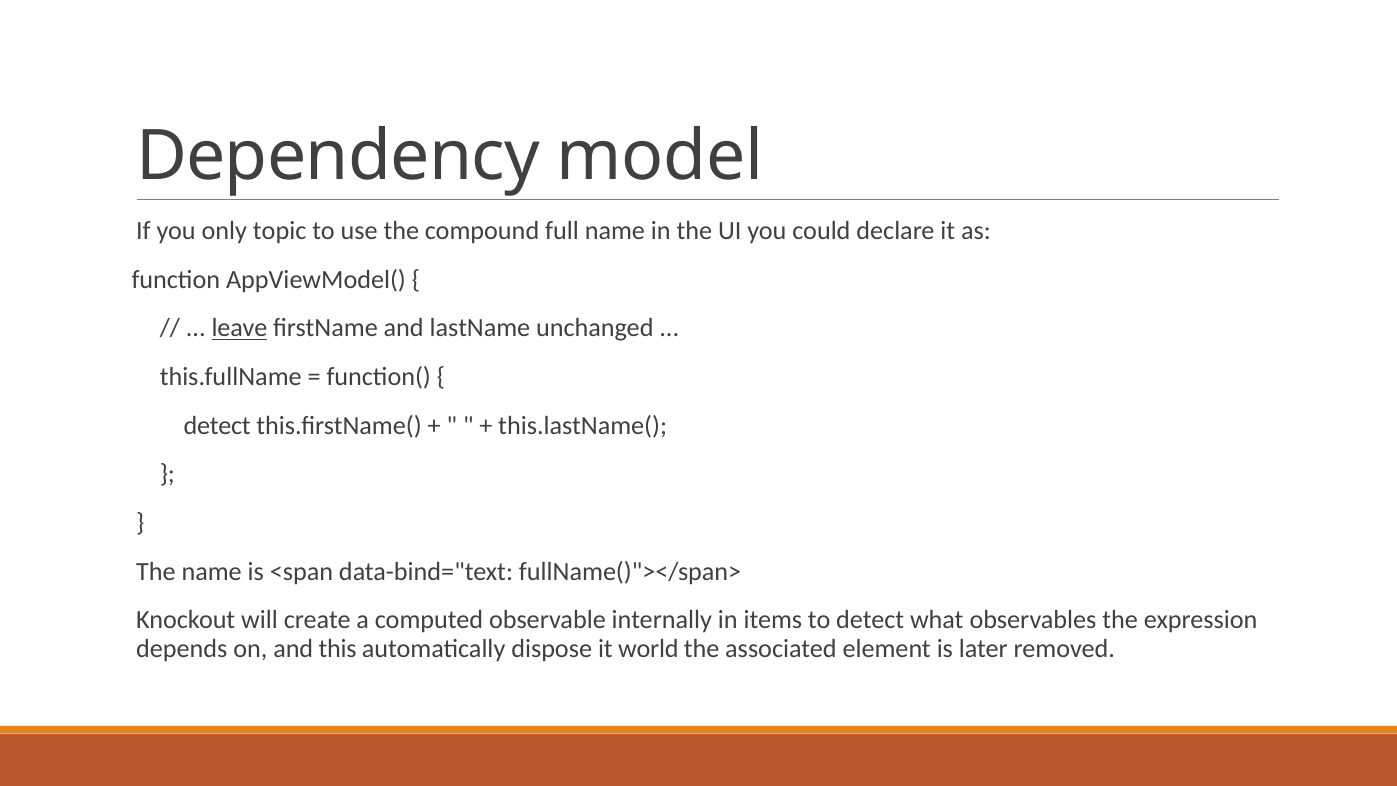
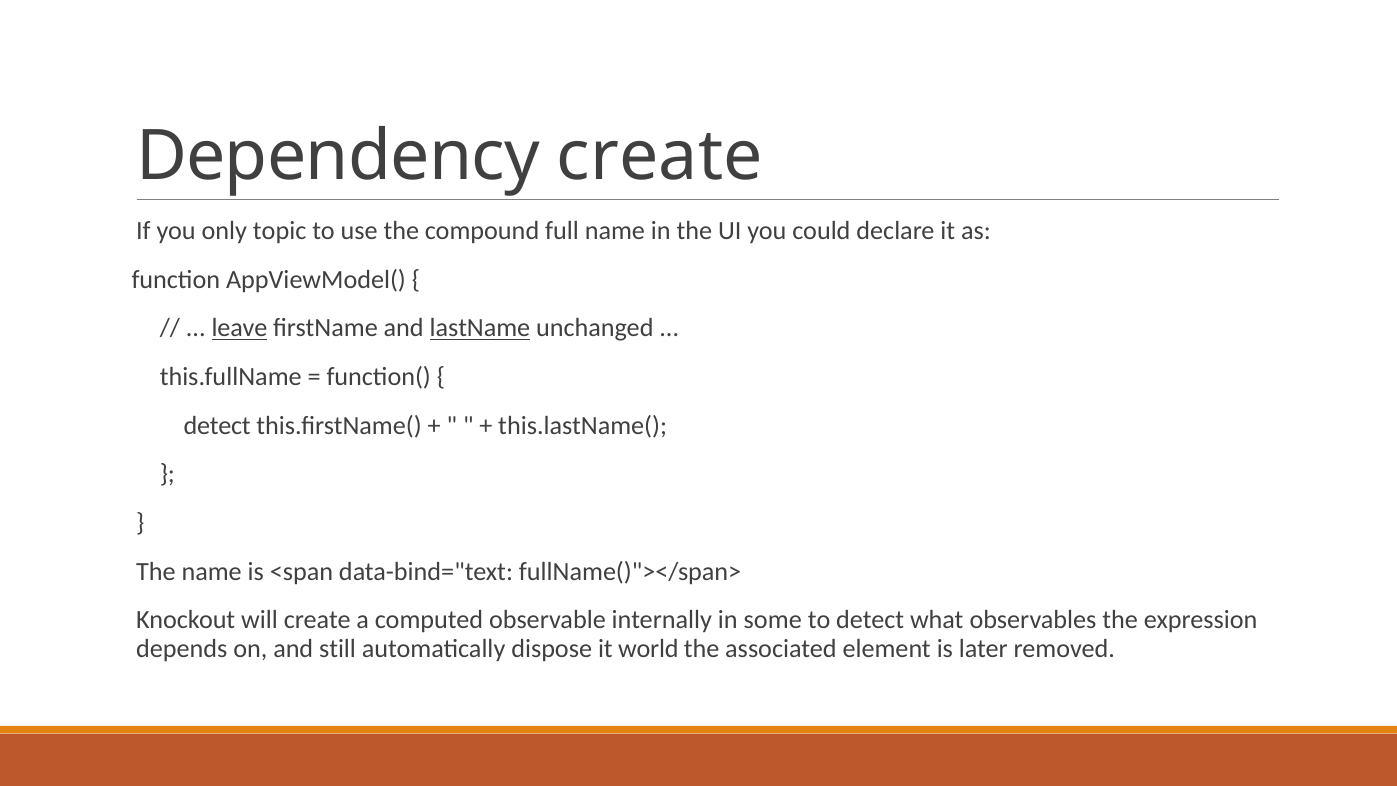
Dependency model: model -> create
lastName underline: none -> present
items: items -> some
this: this -> still
